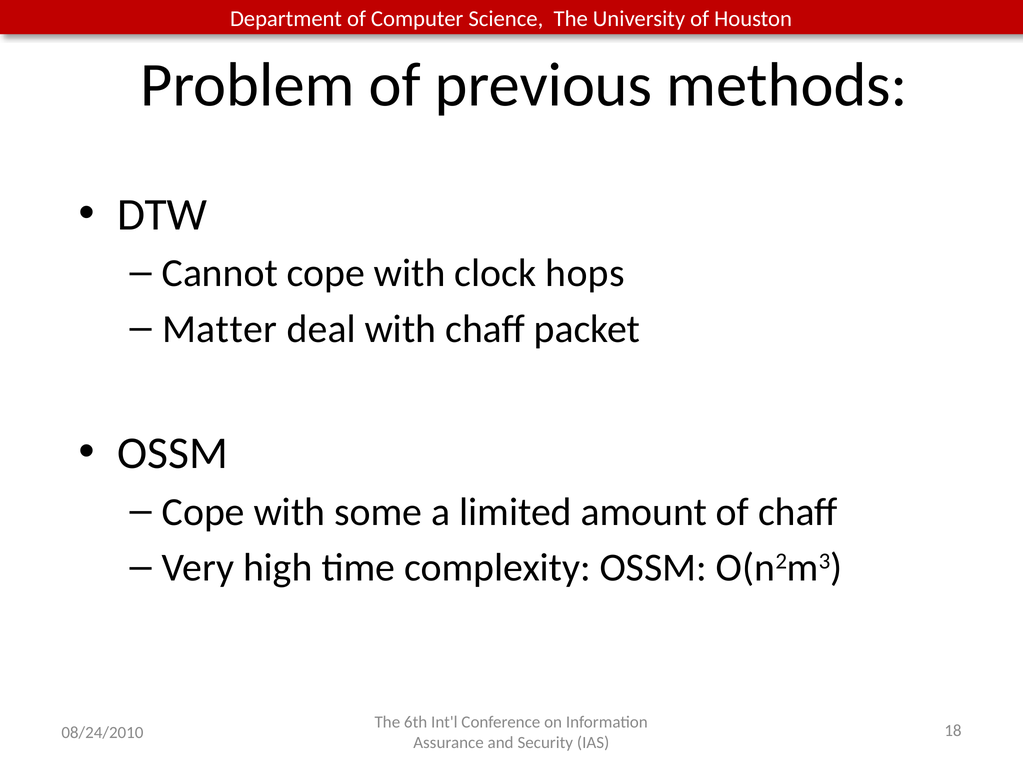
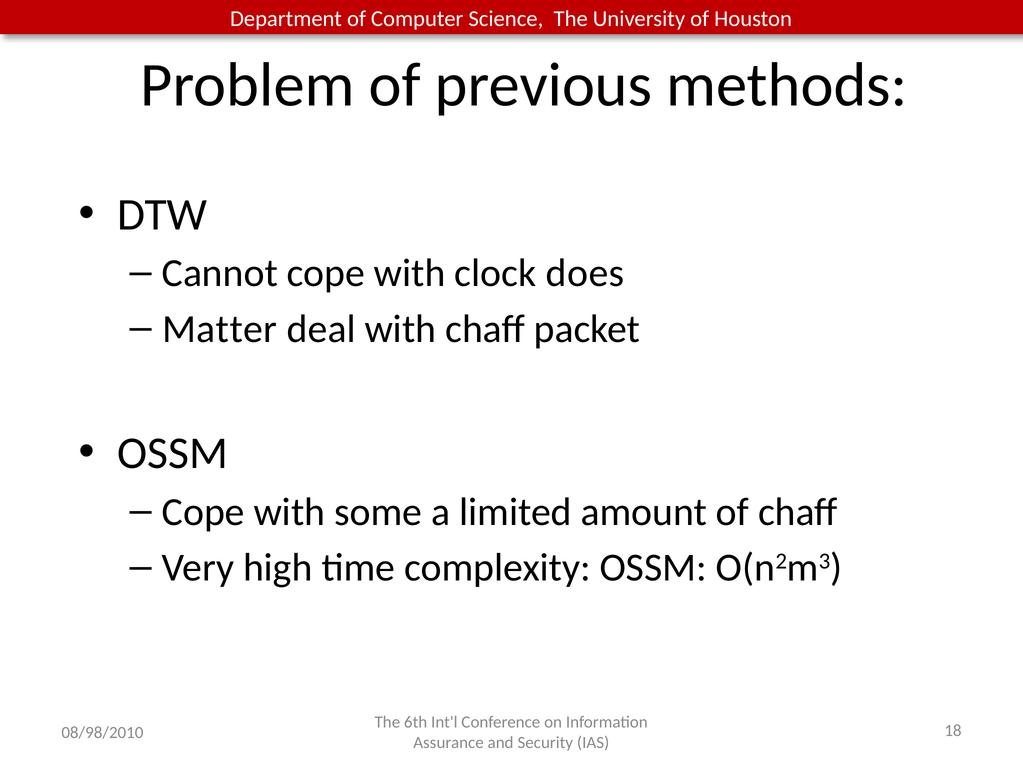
hops: hops -> does
08/24/2010: 08/24/2010 -> 08/98/2010
